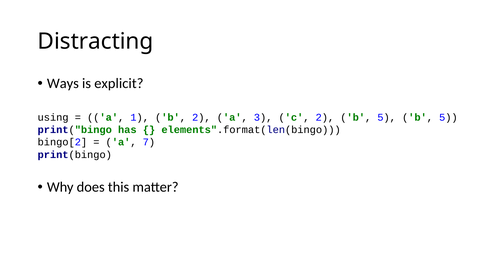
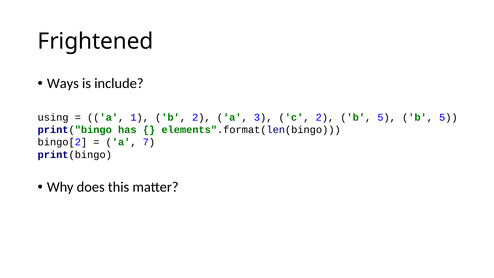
Distracting: Distracting -> Frightened
explicit: explicit -> include
